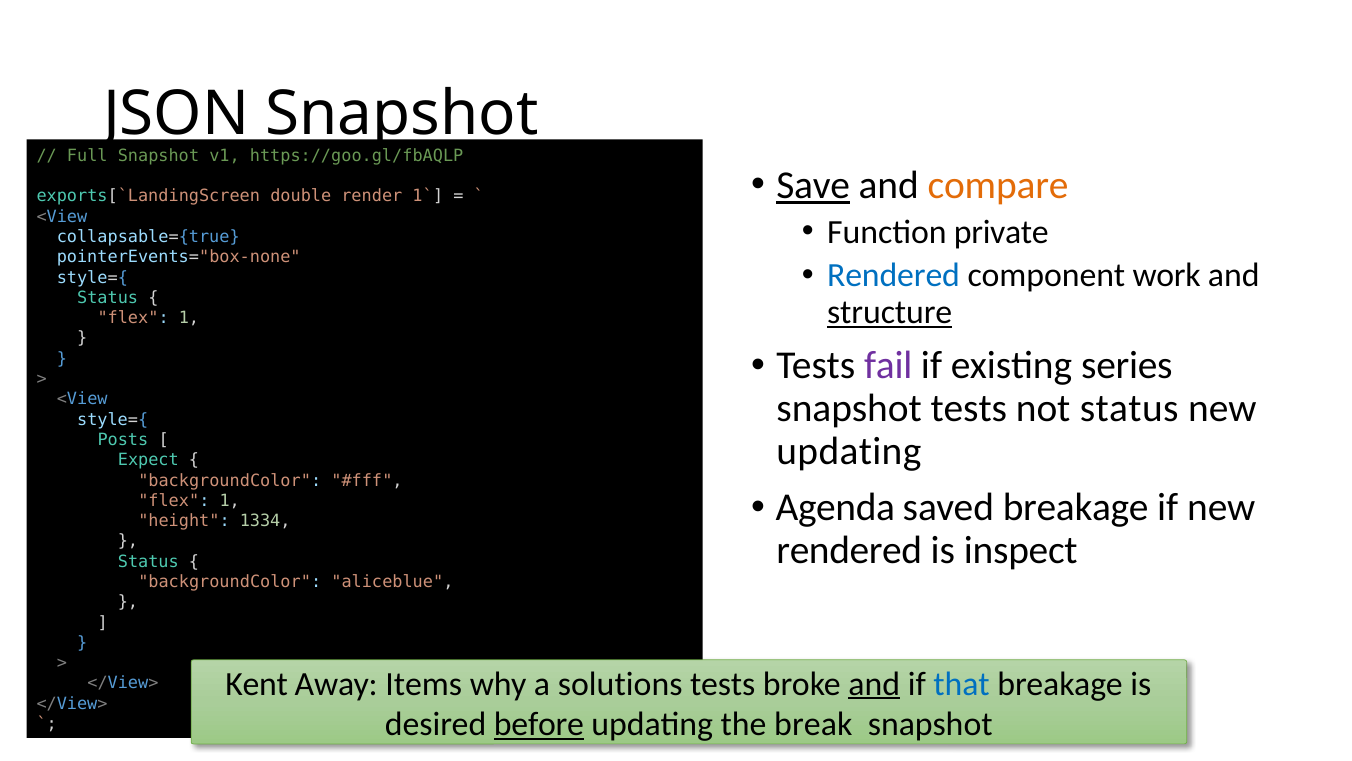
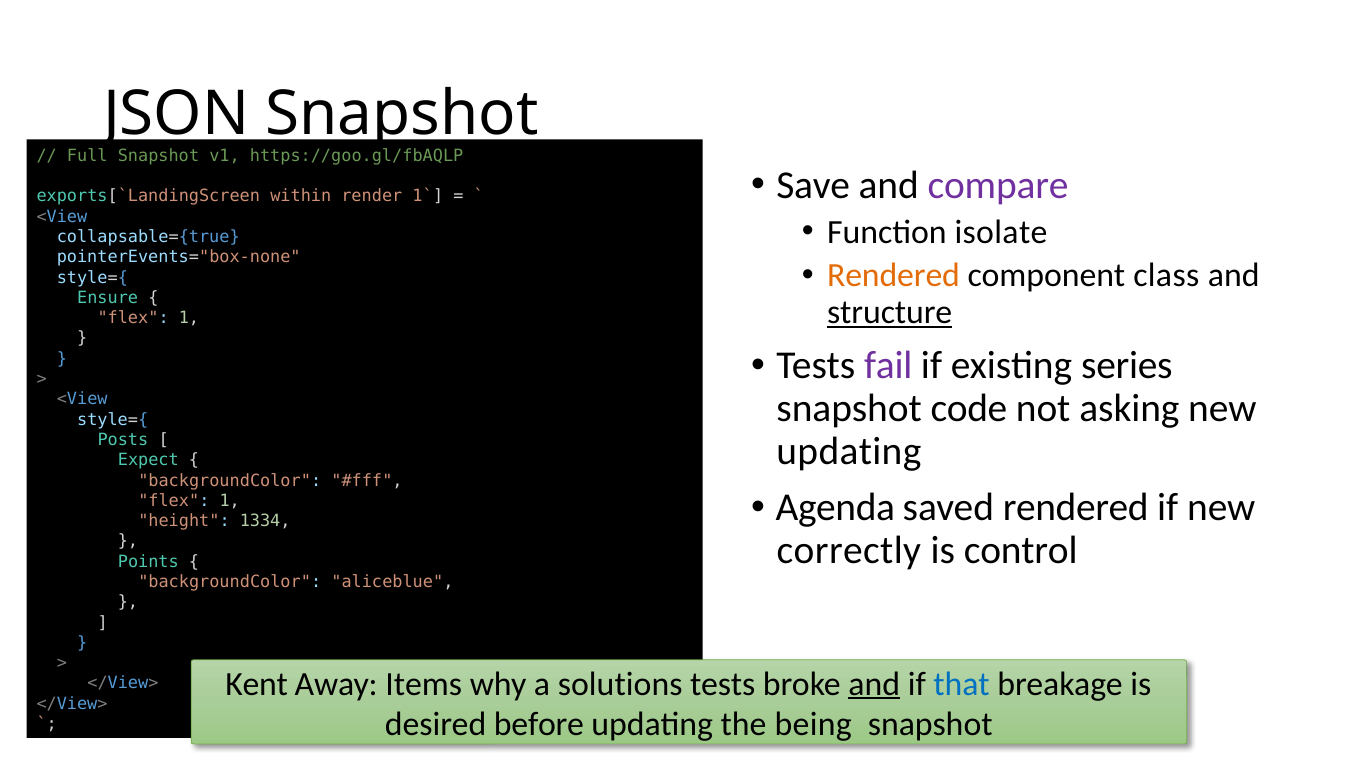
Save underline: present -> none
compare colour: orange -> purple
double: double -> within
private: private -> isolate
Rendered at (894, 275) colour: blue -> orange
work: work -> class
Status at (108, 298): Status -> Ensure
snapshot tests: tests -> code
not status: status -> asking
saved breakage: breakage -> rendered
rendered at (849, 550): rendered -> correctly
inspect: inspect -> control
Status at (148, 561): Status -> Points
before underline: present -> none
break: break -> being
